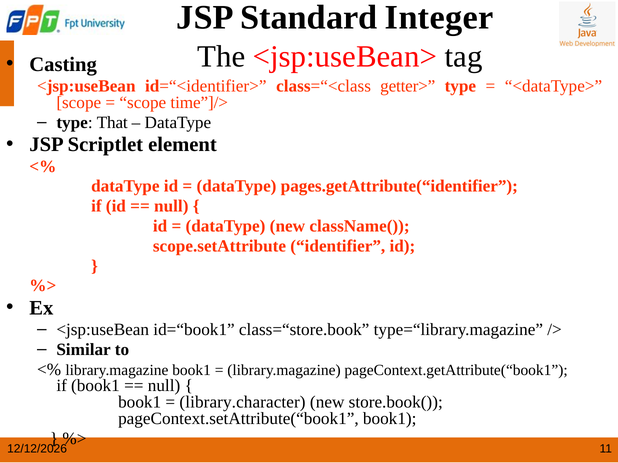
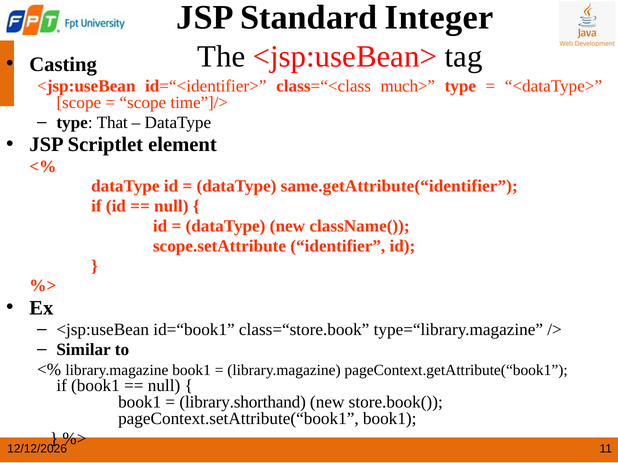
getter>: getter> -> much>
pages.getAttribute(“identifier: pages.getAttribute(“identifier -> same.getAttribute(“identifier
library.character: library.character -> library.shorthand
